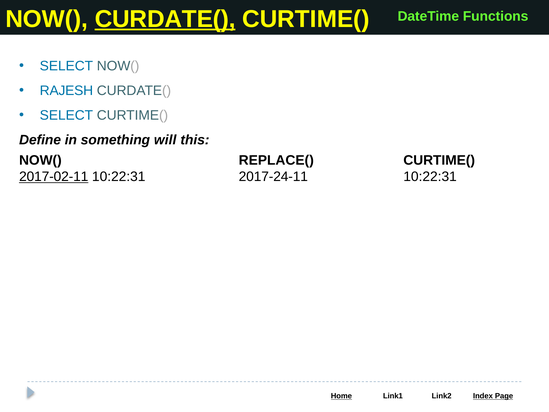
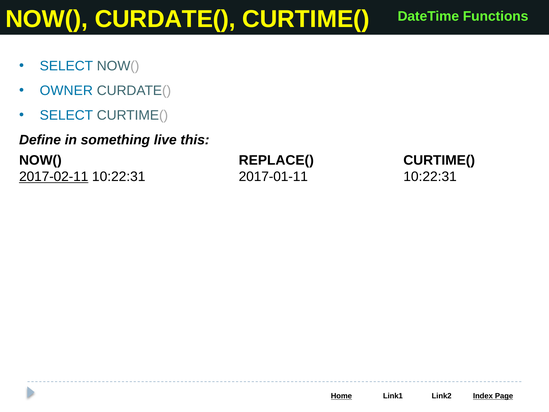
CURDATE( at (165, 19) underline: present -> none
RAJESH: RAJESH -> OWNER
will: will -> live
2017-24-11: 2017-24-11 -> 2017-01-11
